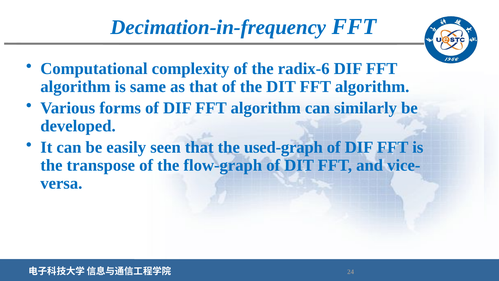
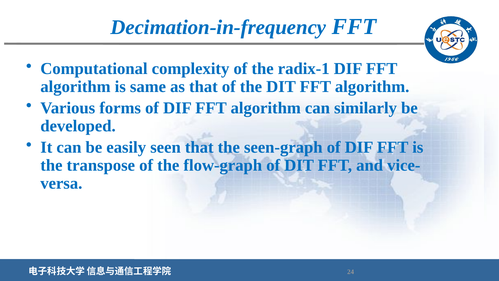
radix-6: radix-6 -> radix-1
used-graph: used-graph -> seen-graph
